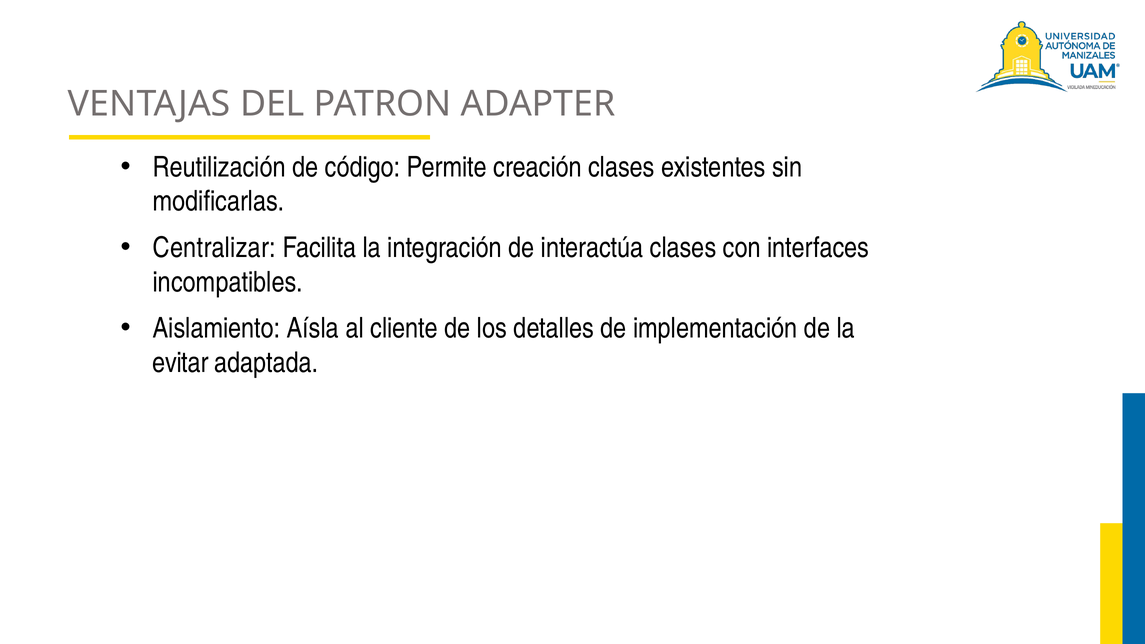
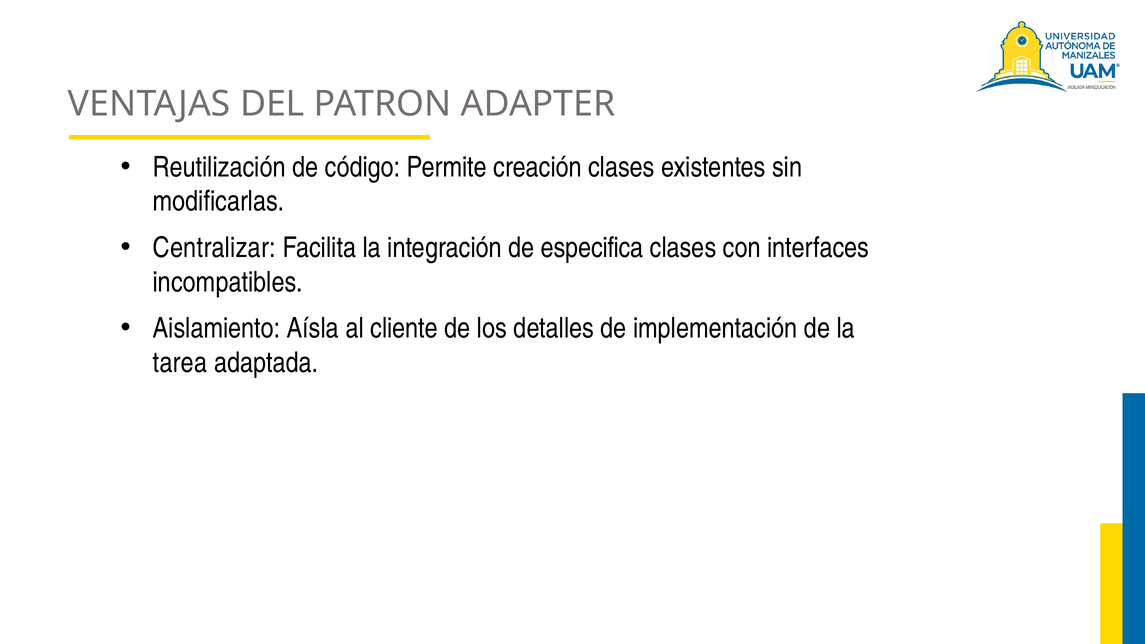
interactúa: interactúa -> especifica
evitar: evitar -> tarea
